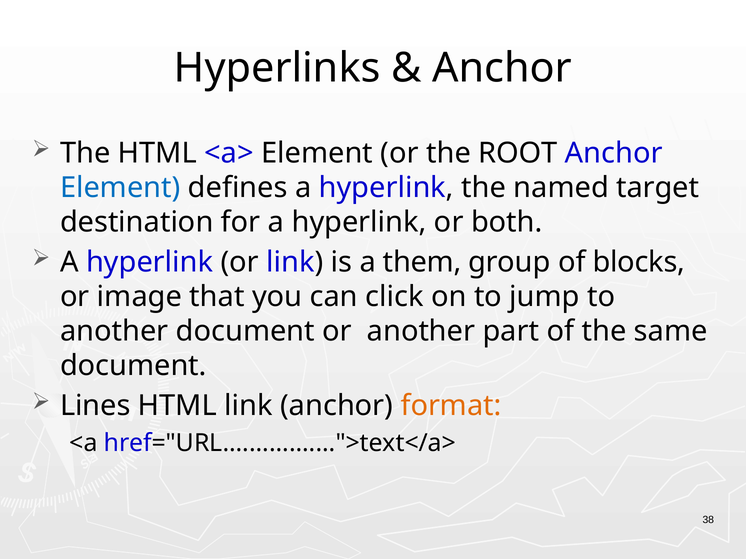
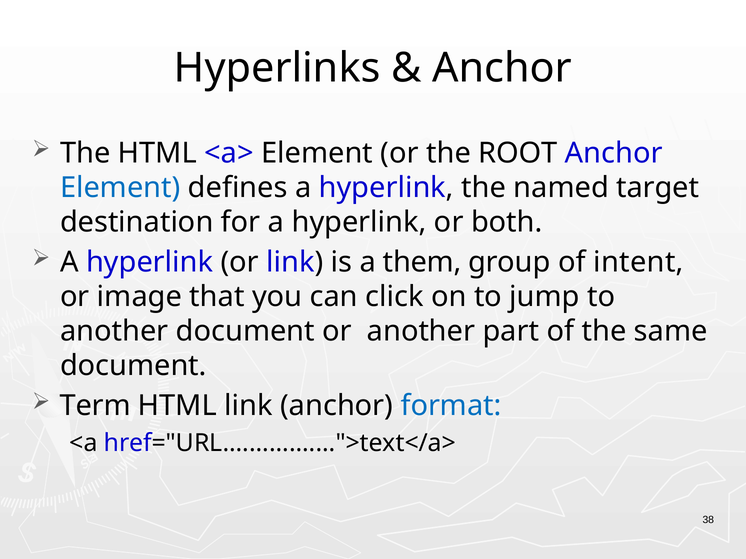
blocks: blocks -> intent
Lines: Lines -> Term
format colour: orange -> blue
